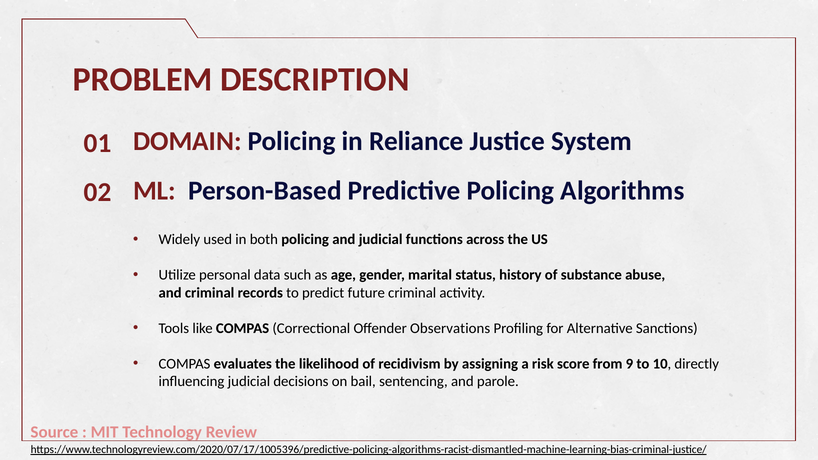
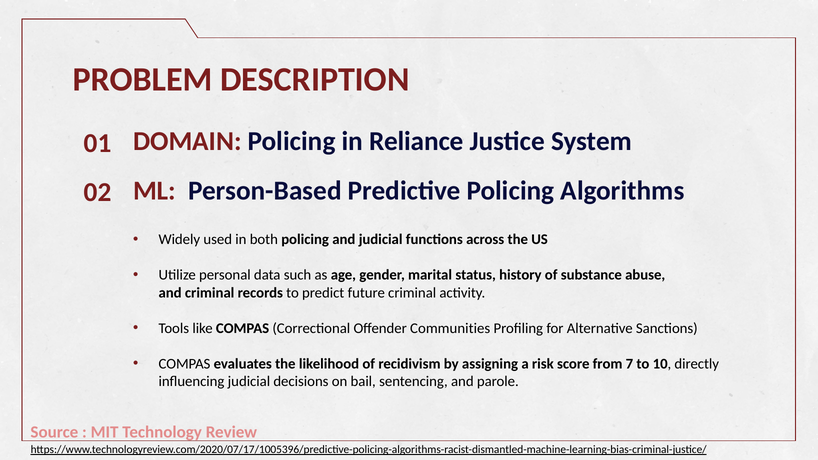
Observations: Observations -> Communities
9: 9 -> 7
